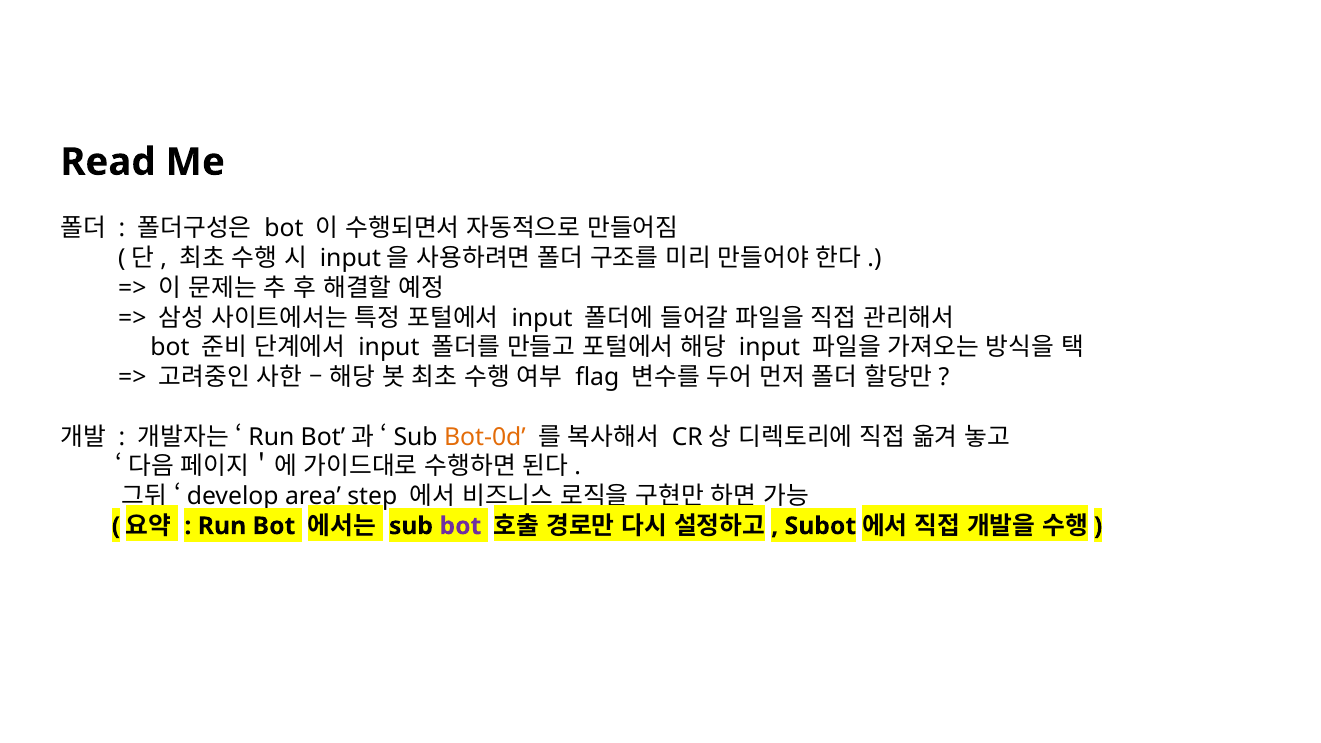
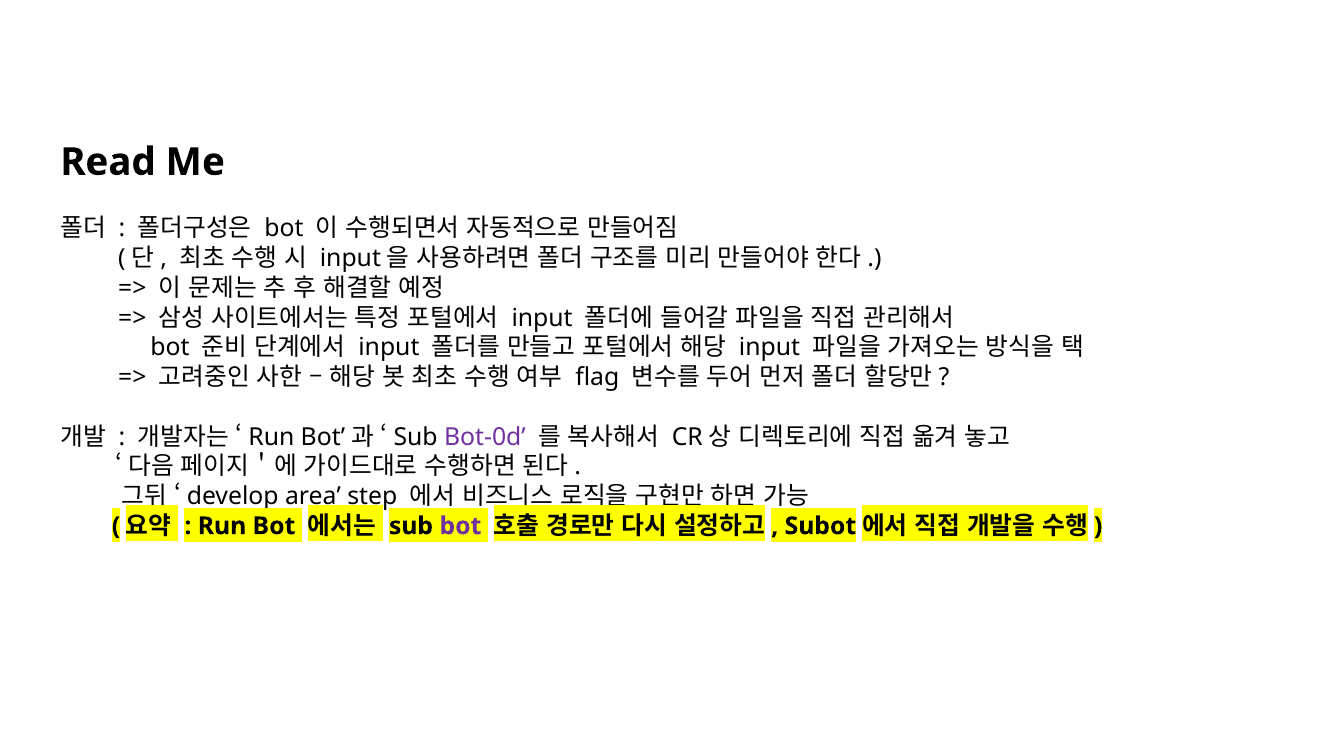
Bot-0d colour: orange -> purple
